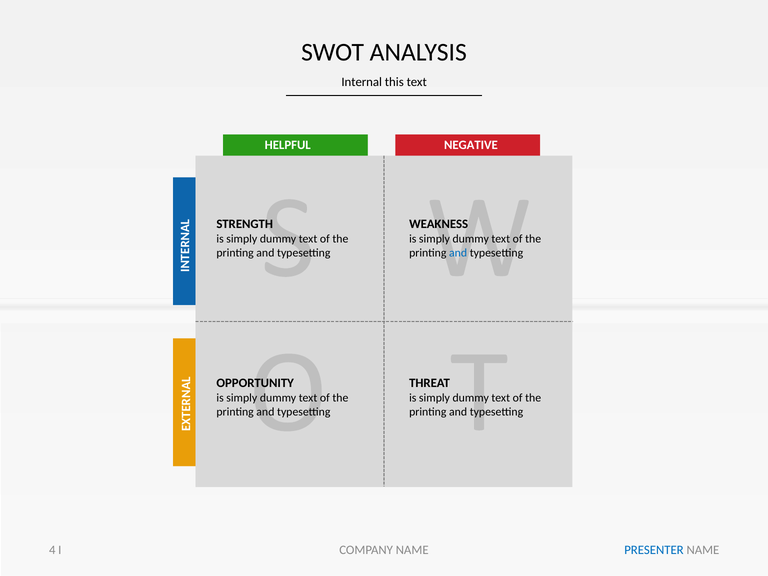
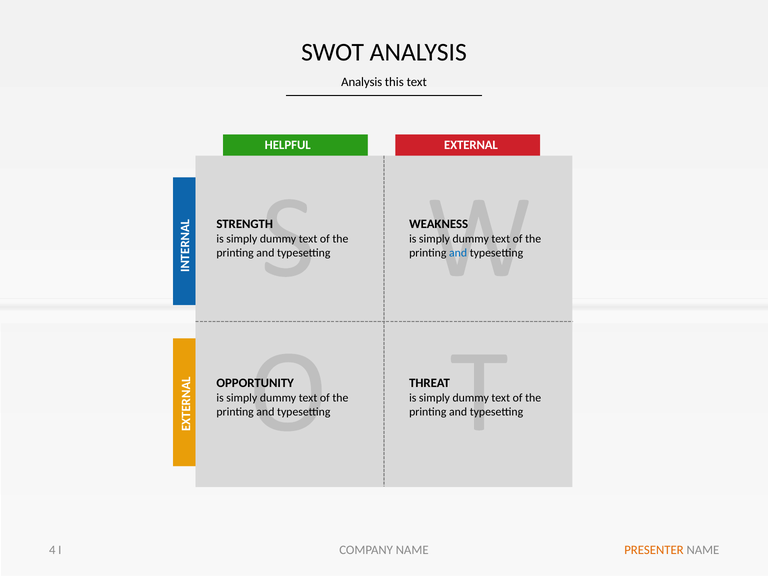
Internal at (362, 82): Internal -> Analysis
NEGATIVE: NEGATIVE -> EXTERNAL
PRESENTER colour: blue -> orange
